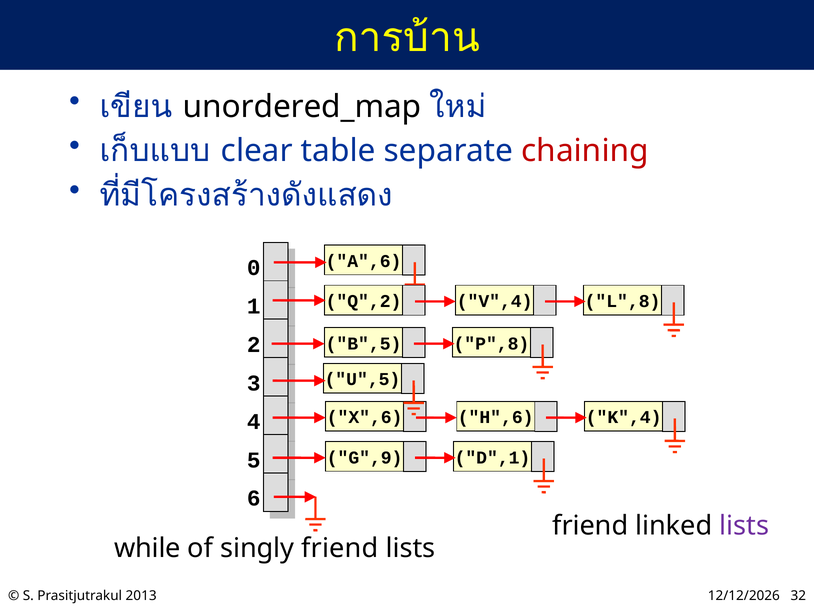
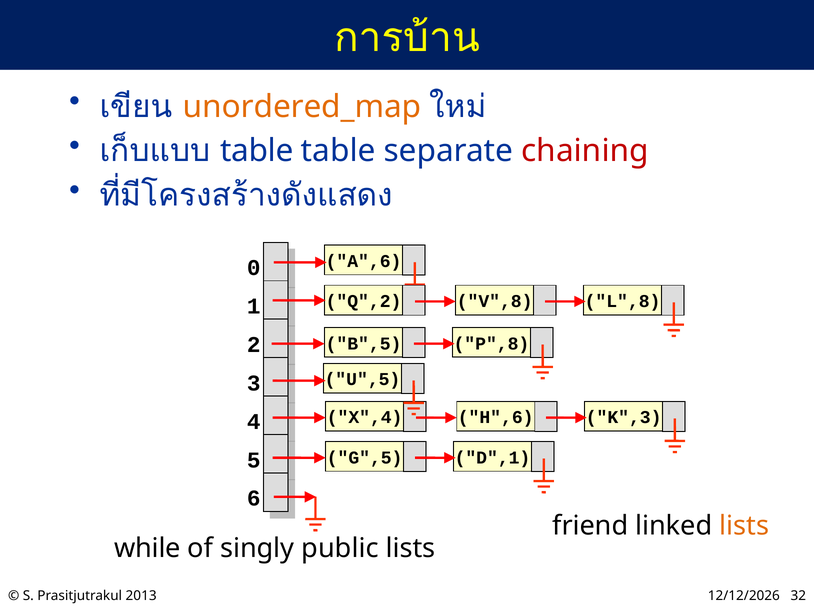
unordered_map colour: black -> orange
clear at (257, 151): clear -> table
V",4: V",4 -> V",8
X",6: X",6 -> X",4
K",4: K",4 -> K",3
G",9: G",9 -> G",5
lists at (744, 526) colour: purple -> orange
singly friend: friend -> public
